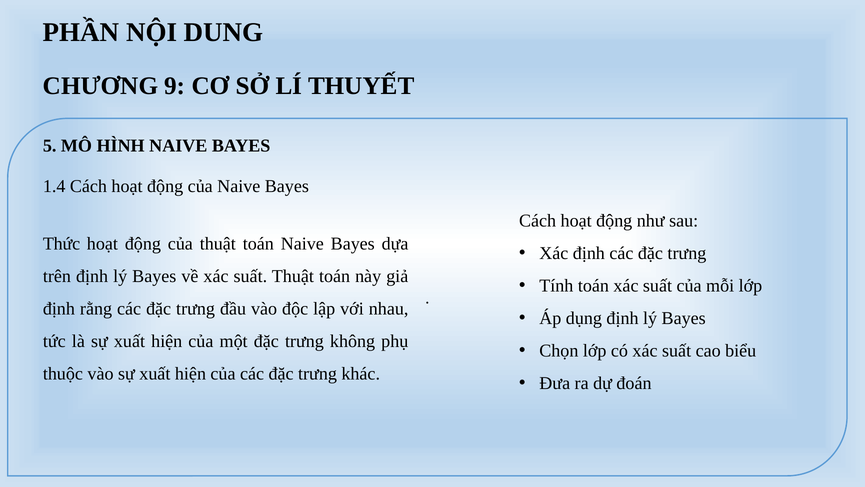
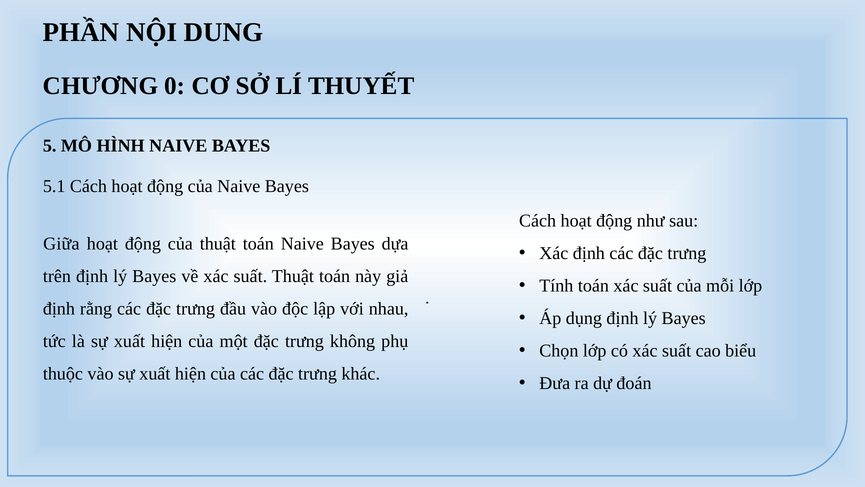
9: 9 -> 0
1.4: 1.4 -> 5.1
Thức: Thức -> Giữa
